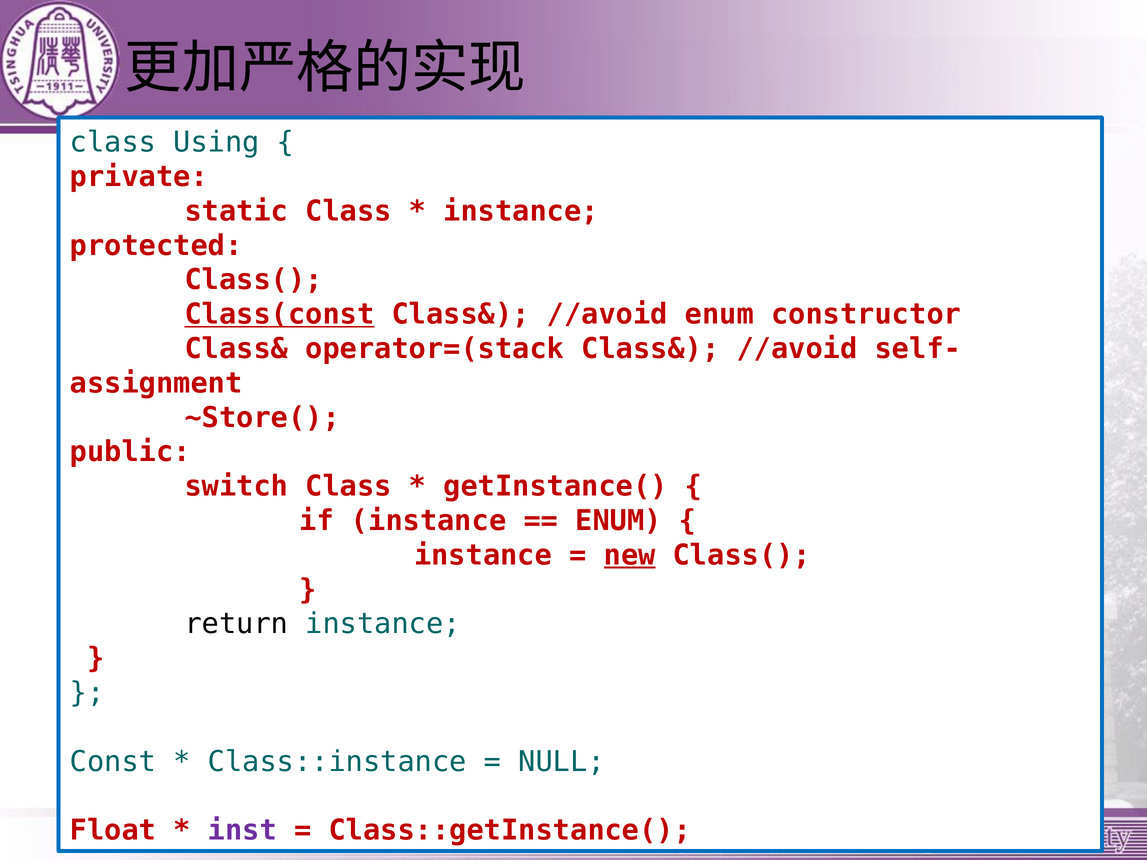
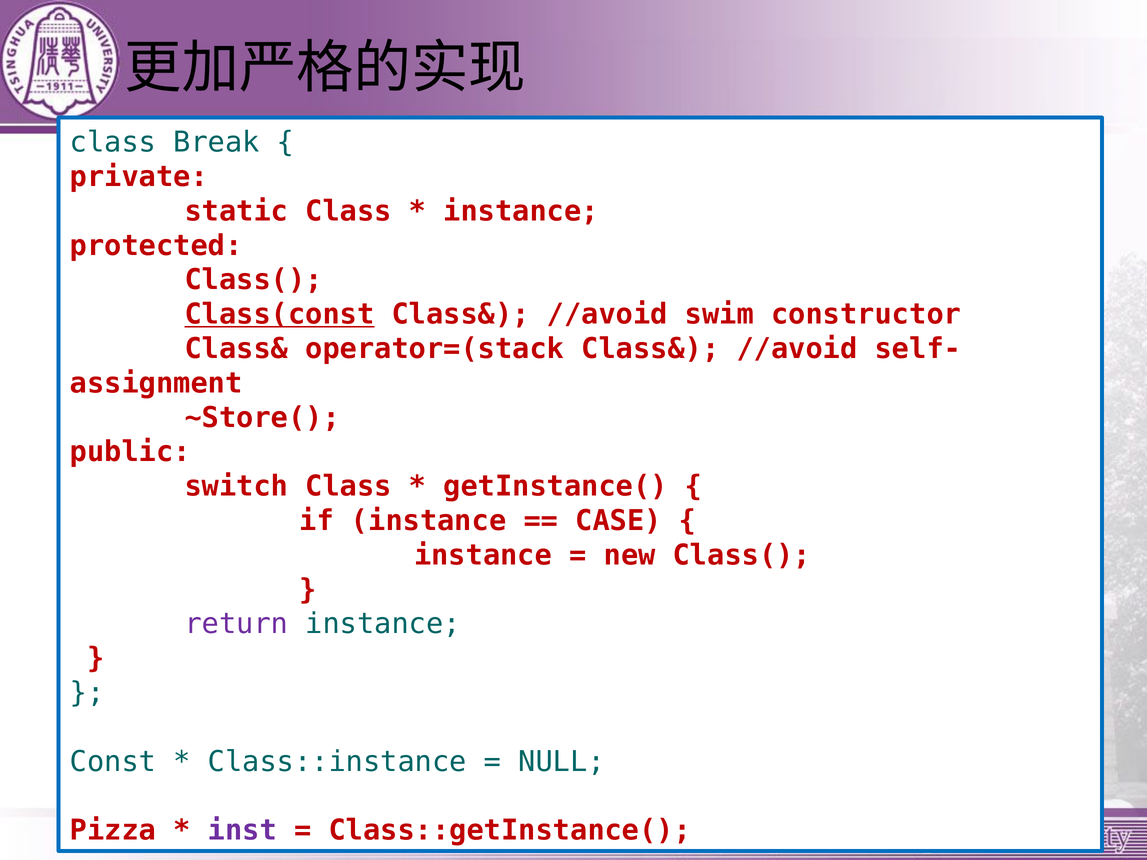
Using: Using -> Break
//avoid enum: enum -> swim
ENUM at (618, 521): ENUM -> CASE
new underline: present -> none
return colour: black -> purple
Float: Float -> Pizza
